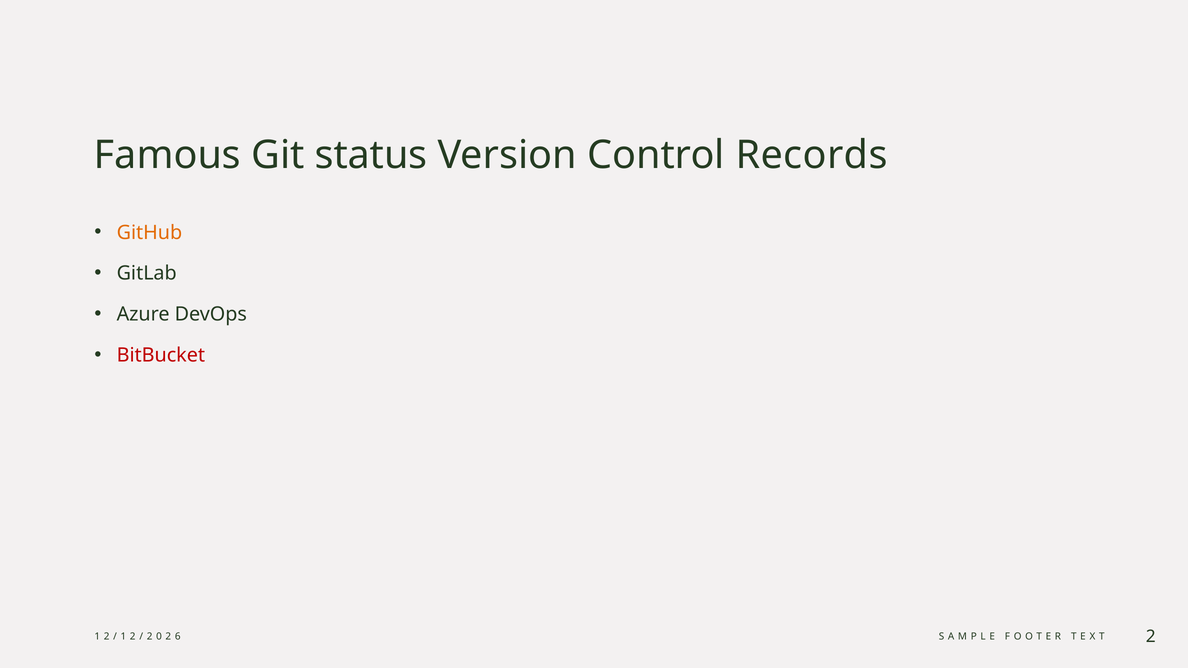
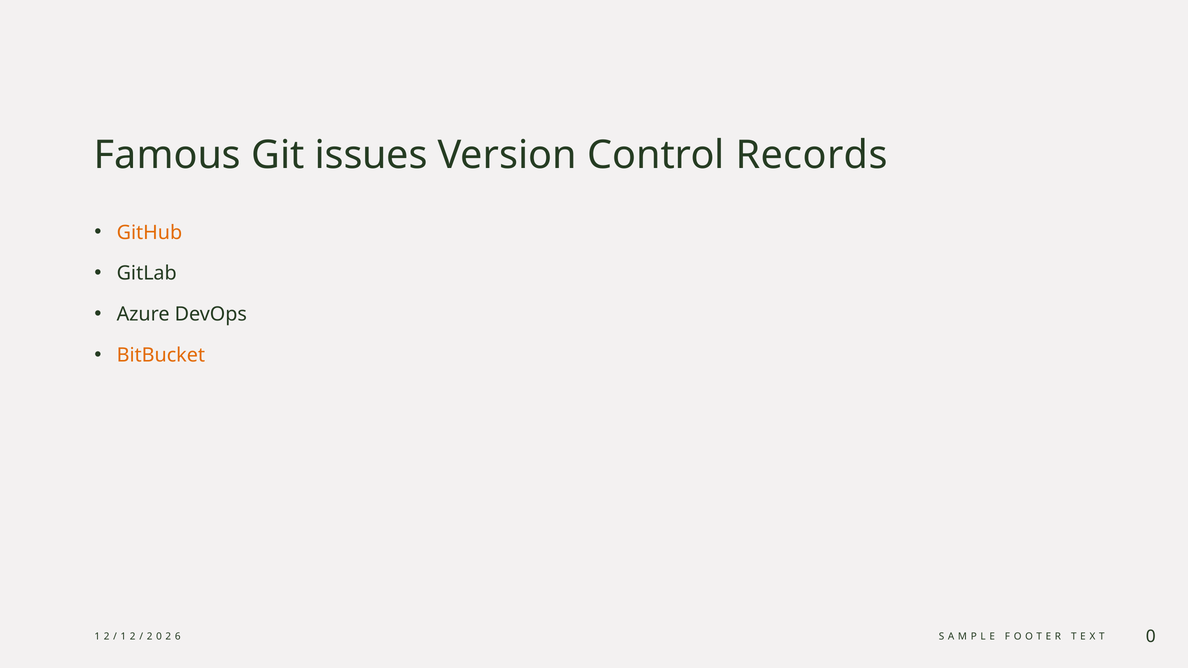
status: status -> issues
BitBucket colour: red -> orange
2 at (1151, 637): 2 -> 0
